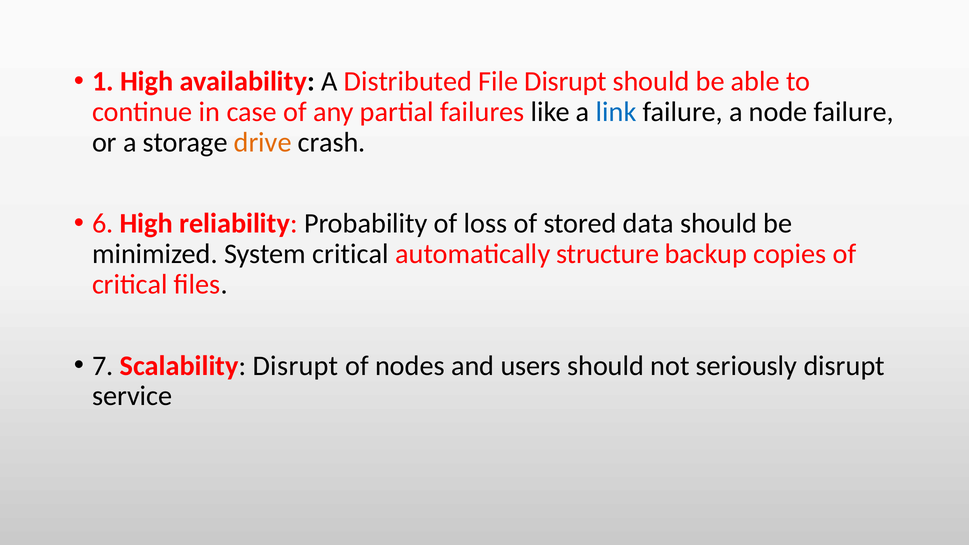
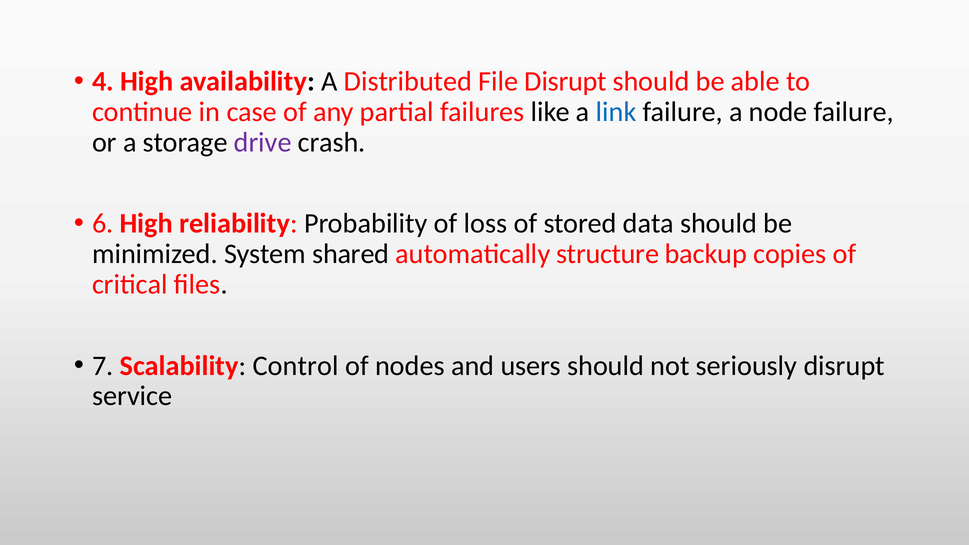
1: 1 -> 4
drive colour: orange -> purple
System critical: critical -> shared
Scalability Disrupt: Disrupt -> Control
